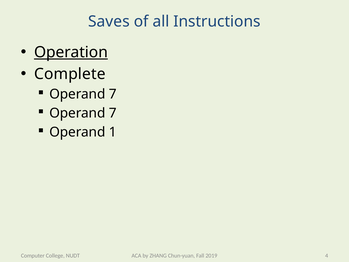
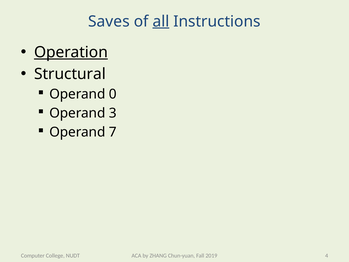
all underline: none -> present
Complete: Complete -> Structural
7 at (113, 94): 7 -> 0
7 at (113, 113): 7 -> 3
1: 1 -> 7
